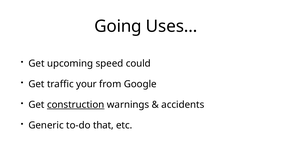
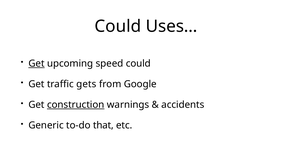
Going at (118, 26): Going -> Could
Get at (36, 64) underline: none -> present
your: your -> gets
